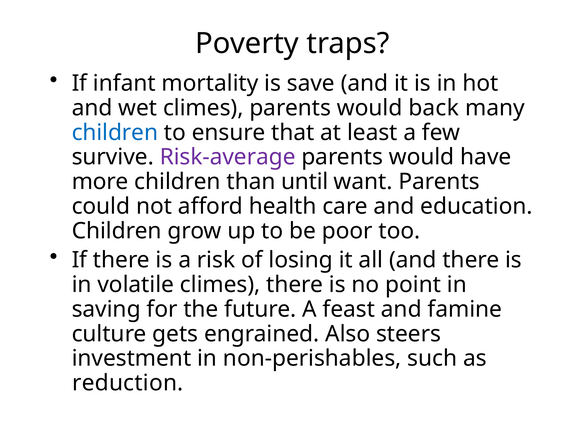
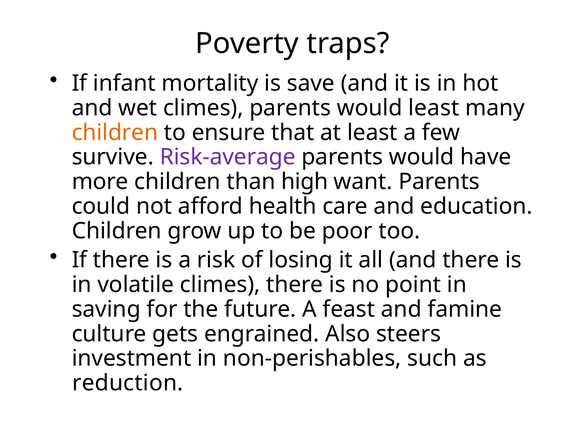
would back: back -> least
children at (115, 132) colour: blue -> orange
until: until -> high
